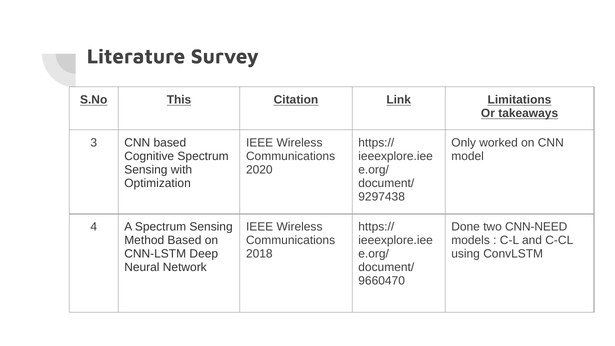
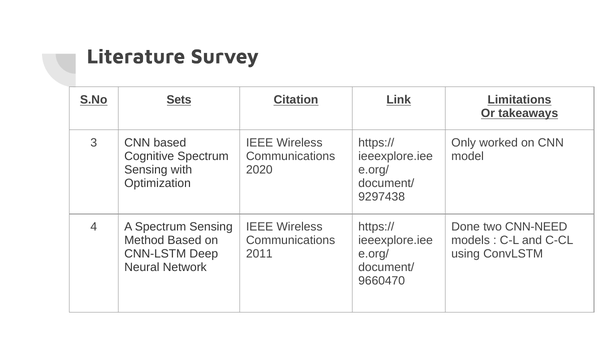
This: This -> Sets
2018: 2018 -> 2011
